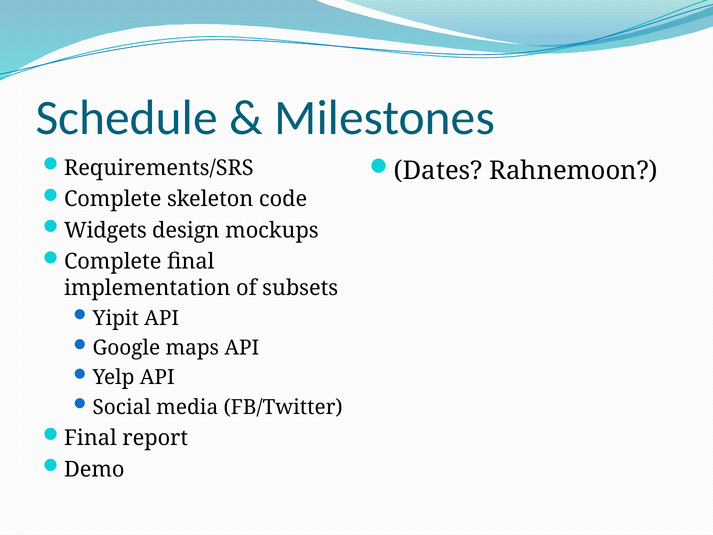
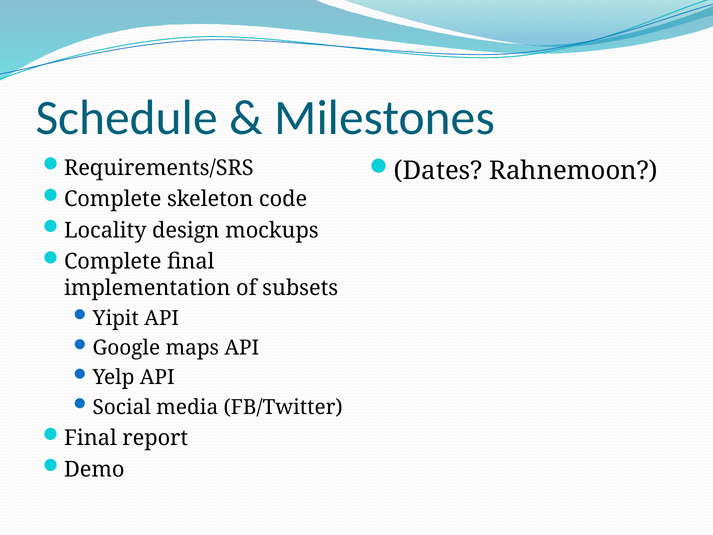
Widgets: Widgets -> Locality
